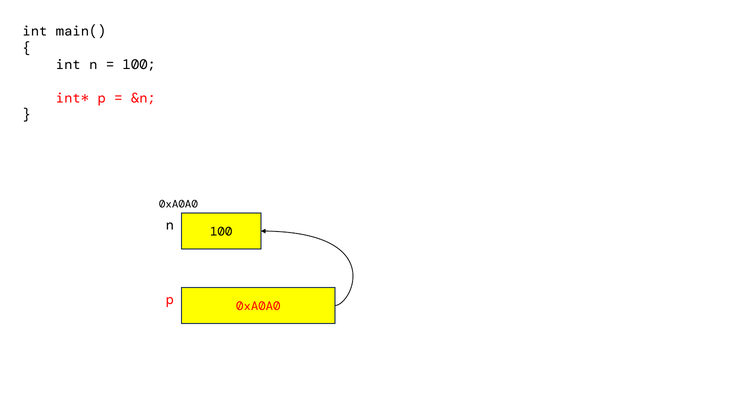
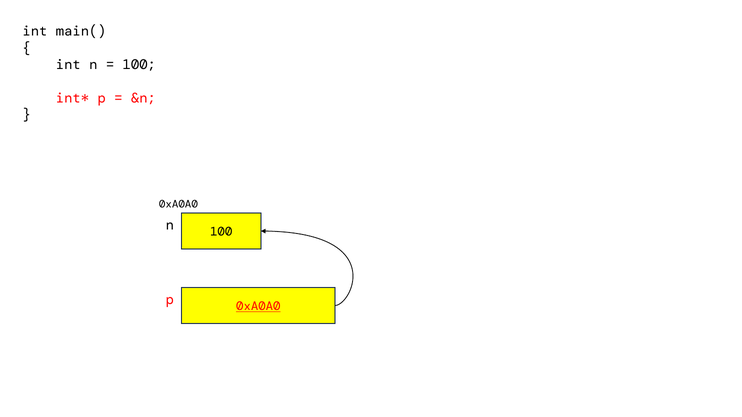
0xA0A0 at (258, 307) underline: none -> present
